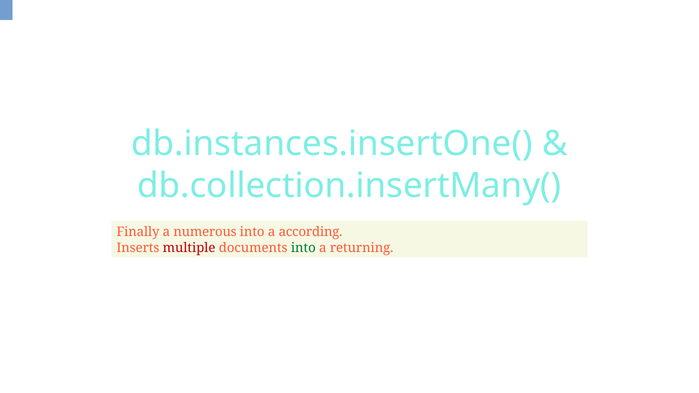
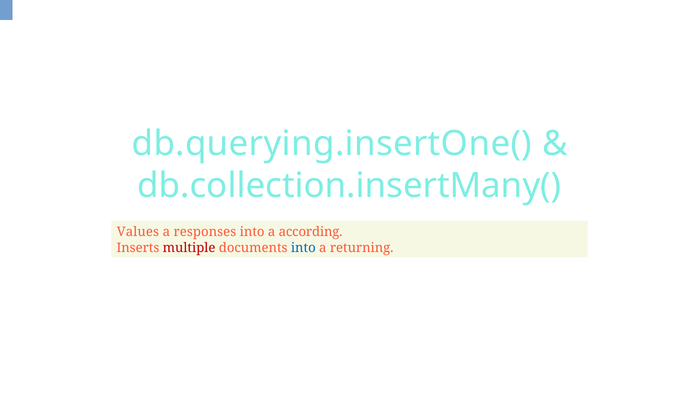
db.instances.insertOne(: db.instances.insertOne( -> db.querying.insertOne(
Finally: Finally -> Values
numerous: numerous -> responses
into at (303, 248) colour: green -> blue
